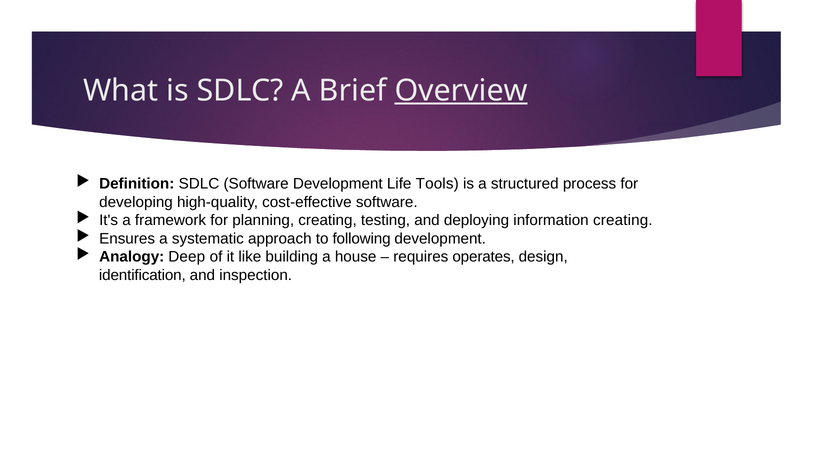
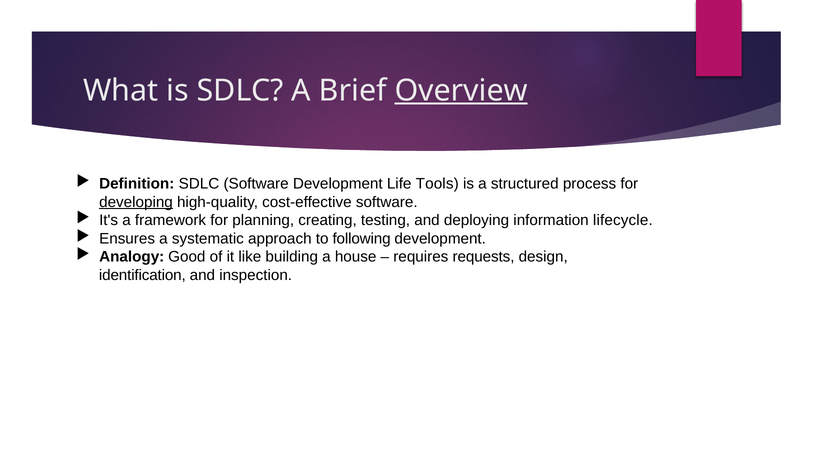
developing underline: none -> present
information creating: creating -> lifecycle
Deep: Deep -> Good
operates: operates -> requests
